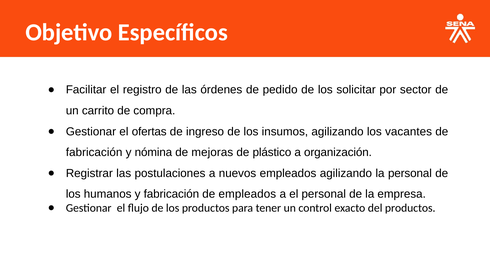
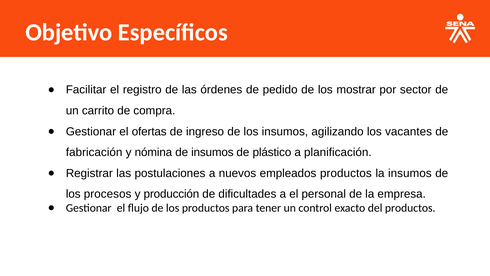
solicitar: solicitar -> mostrar
de mejoras: mejoras -> insumos
organización: organización -> planificación
empleados agilizando: agilizando -> productos
la personal: personal -> insumos
humanos: humanos -> procesos
y fabricación: fabricación -> producción
de empleados: empleados -> dificultades
